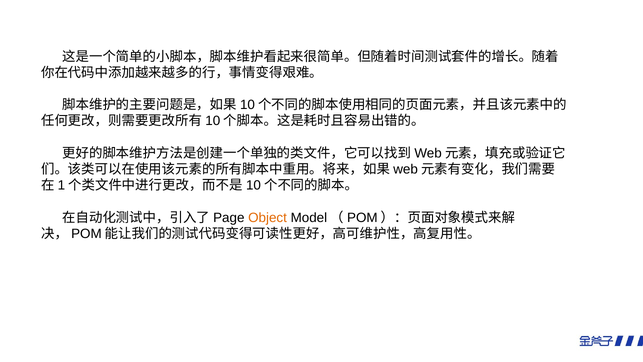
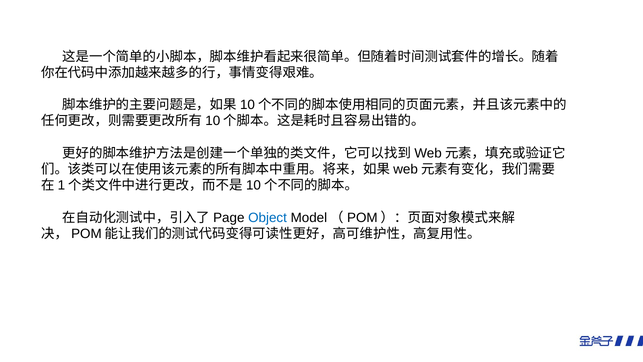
Object colour: orange -> blue
